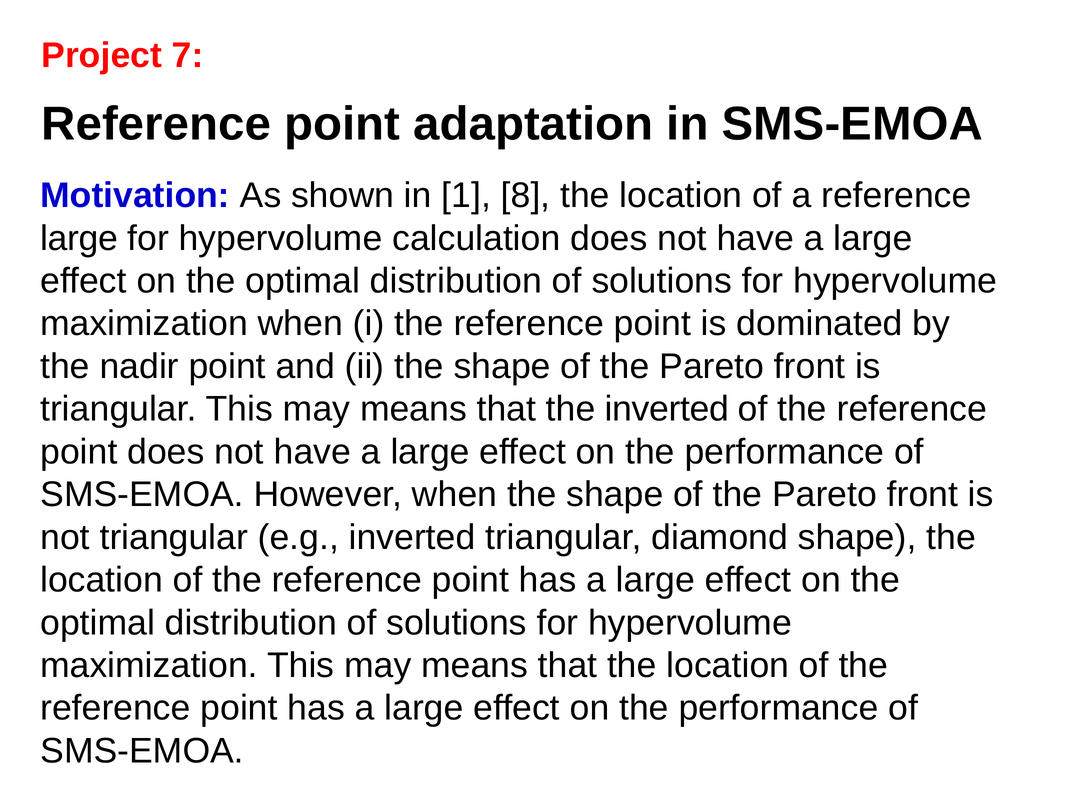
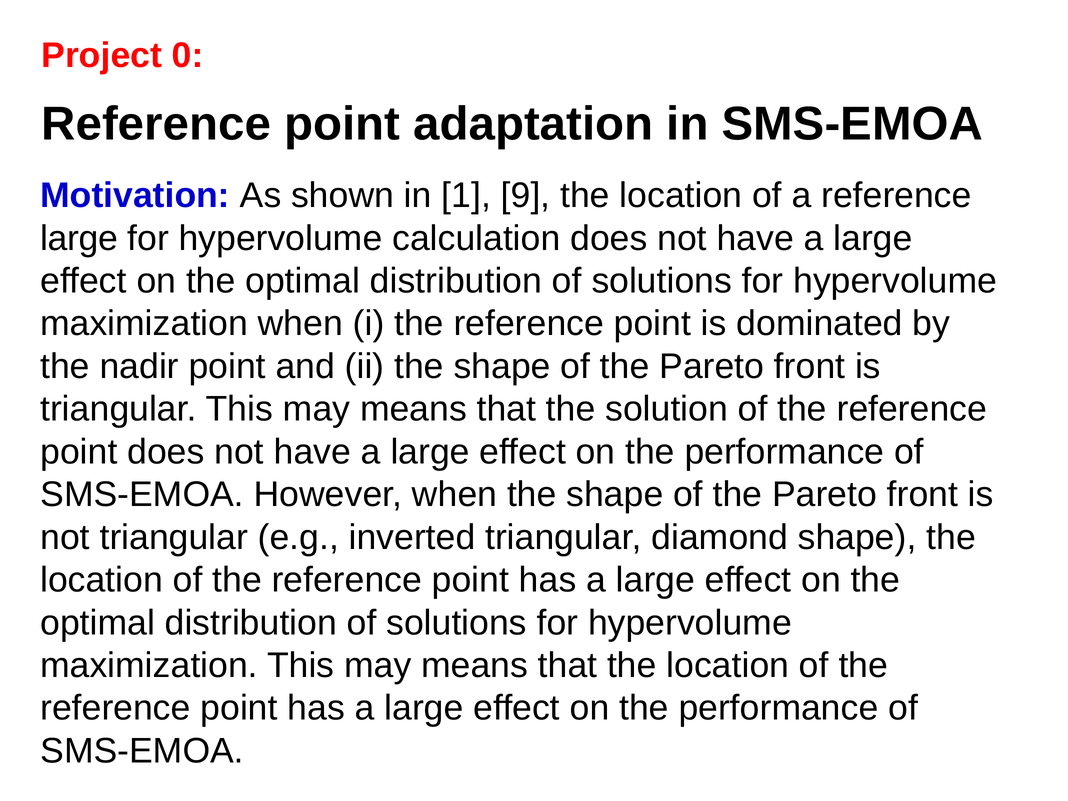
7: 7 -> 0
8: 8 -> 9
the inverted: inverted -> solution
